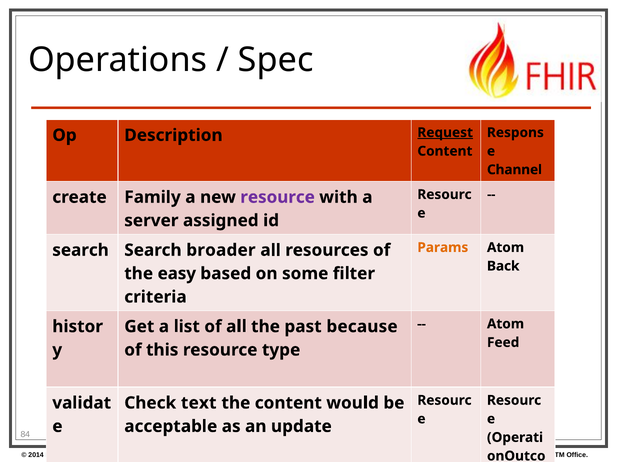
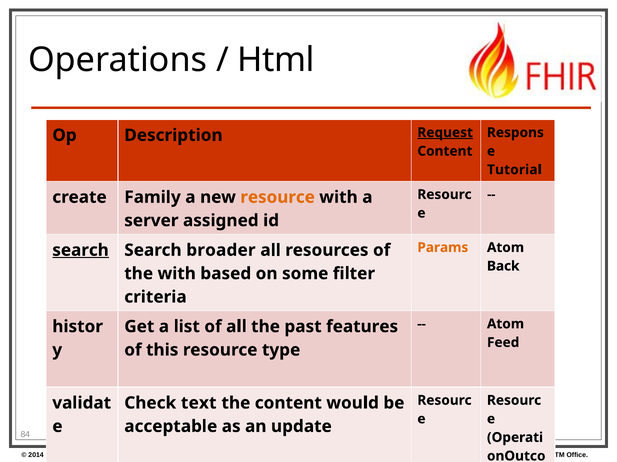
Spec: Spec -> Html
Channel: Channel -> Tutorial
resource at (278, 197) colour: purple -> orange
search at (81, 251) underline: none -> present
the easy: easy -> with
because: because -> features
